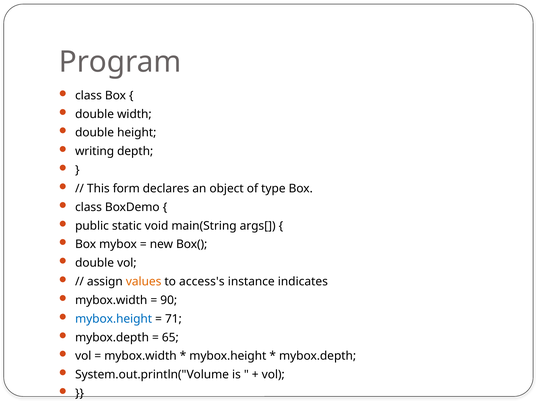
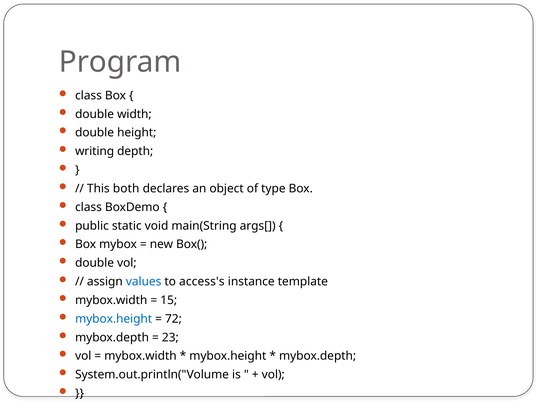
form: form -> both
values colour: orange -> blue
indicates: indicates -> template
90: 90 -> 15
71: 71 -> 72
65: 65 -> 23
